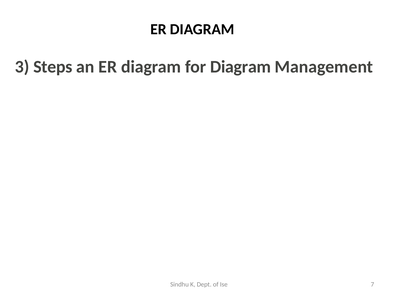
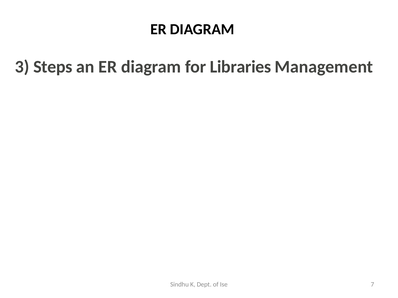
for Diagram: Diagram -> Libraries
